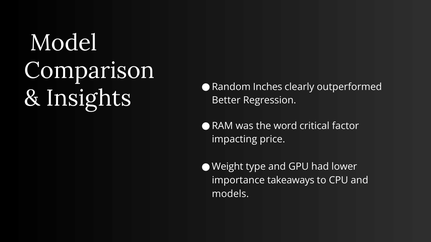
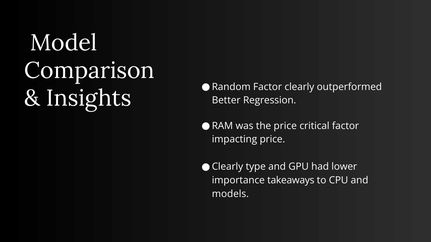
Random Inches: Inches -> Factor
the word: word -> price
Weight at (228, 167): Weight -> Clearly
